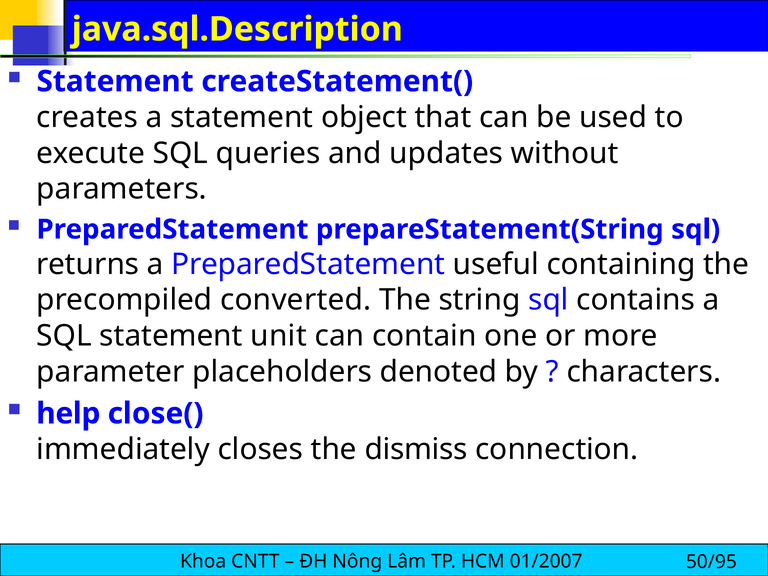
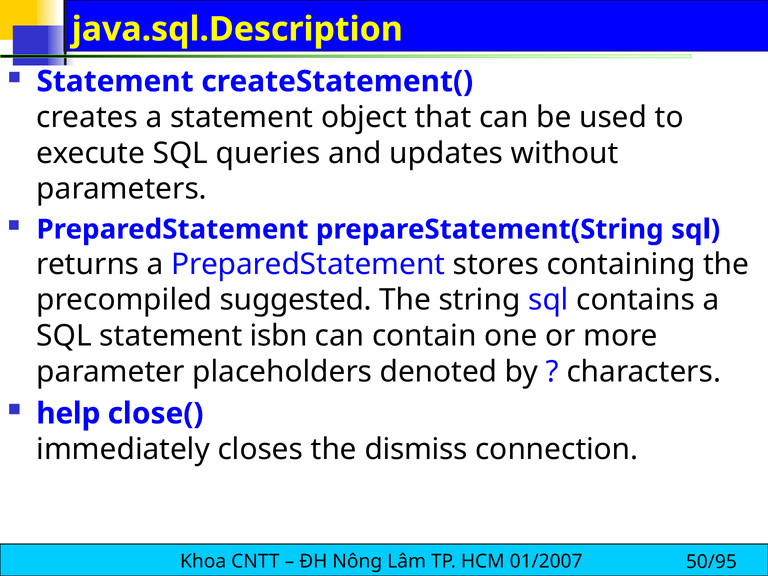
useful: useful -> stores
converted: converted -> suggested
unit: unit -> isbn
